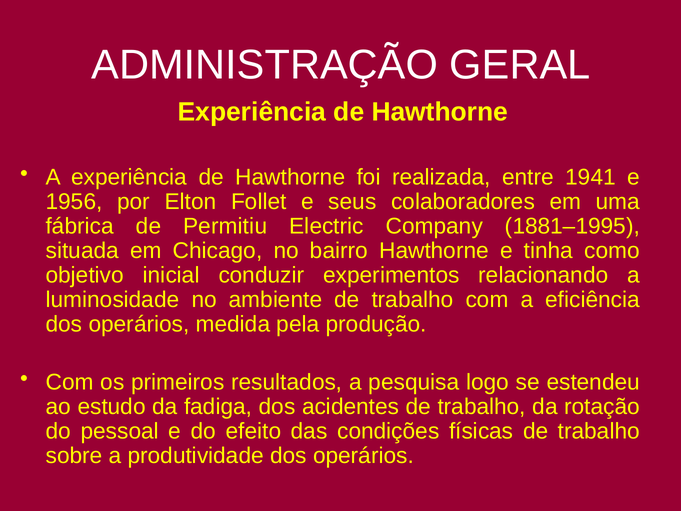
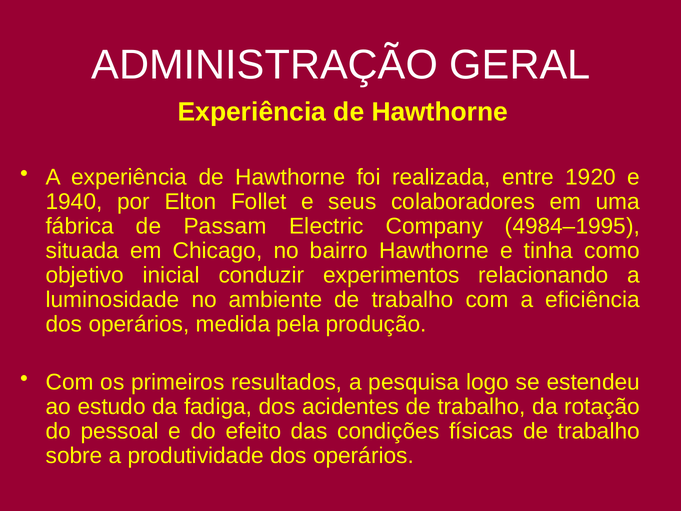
1941: 1941 -> 1920
1956: 1956 -> 1940
Permitiu: Permitiu -> Passam
1881–1995: 1881–1995 -> 4984–1995
